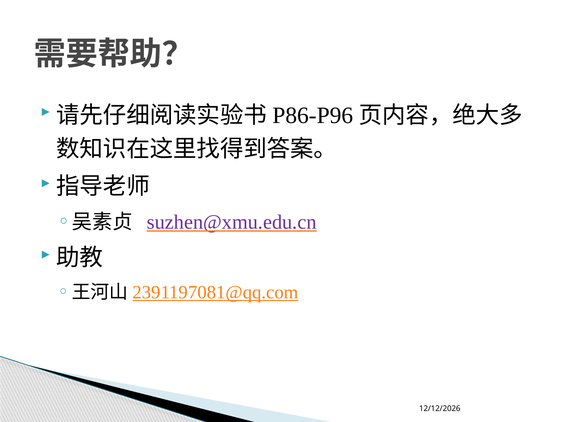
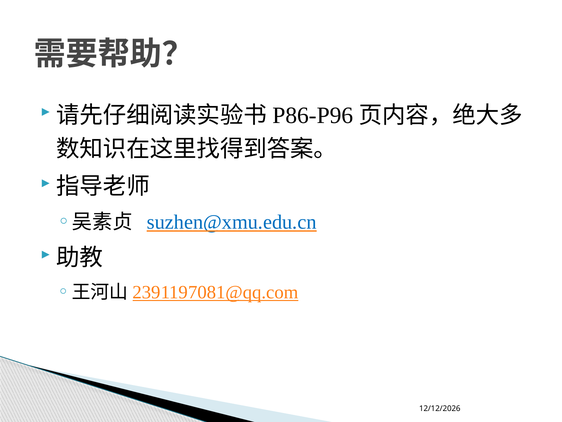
suzhen@xmu.edu.cn colour: purple -> blue
